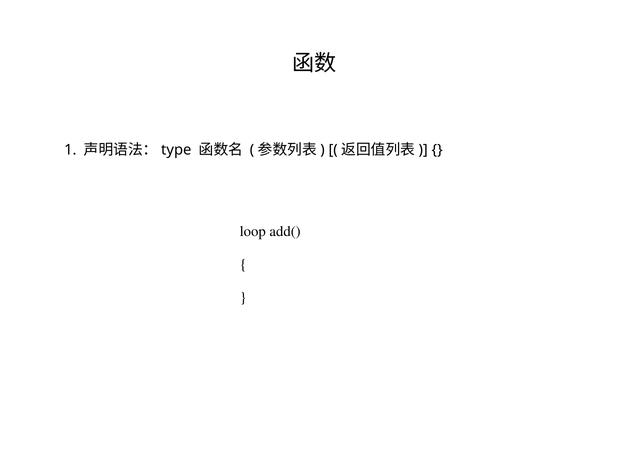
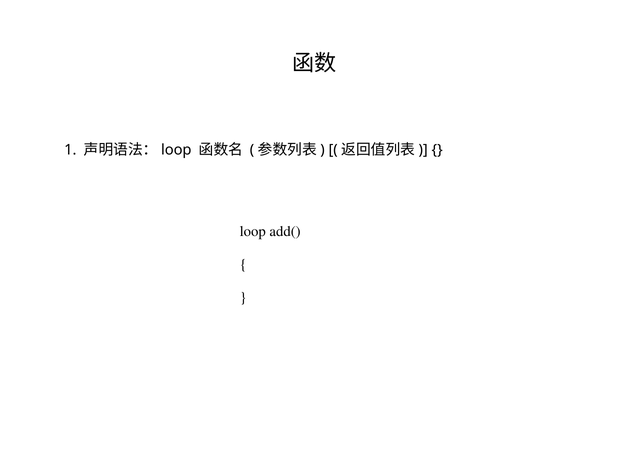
type at (176, 150): type -> loop
